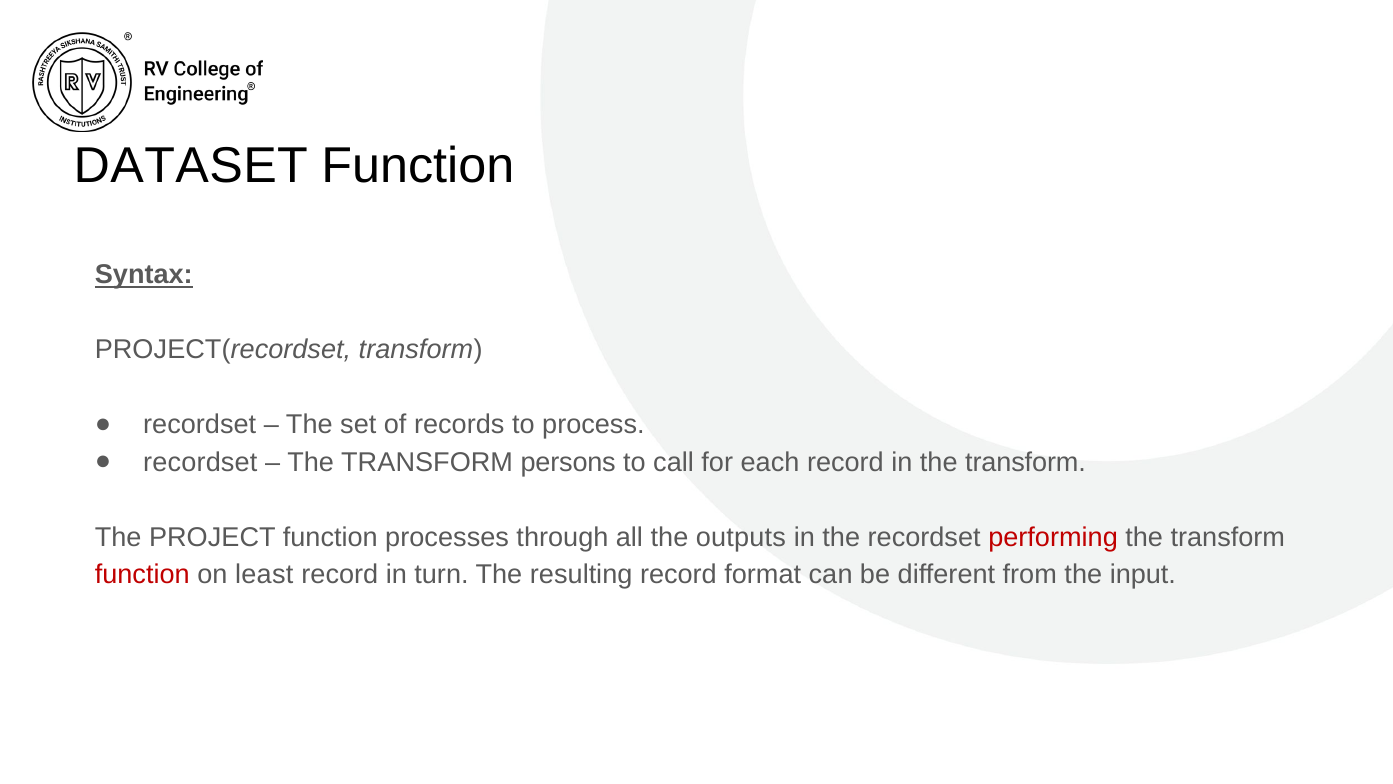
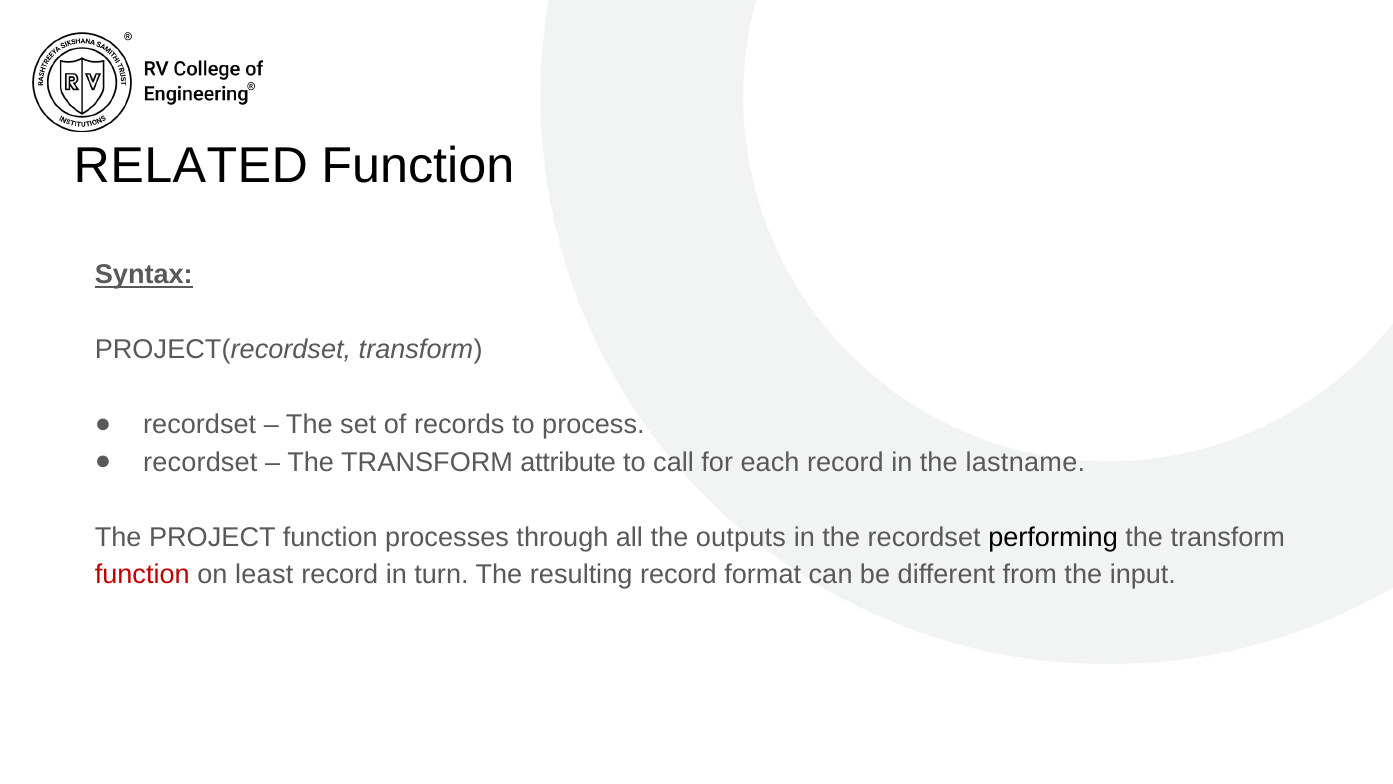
DATASET: DATASET -> RELATED
persons: persons -> attribute
in the transform: transform -> lastname
performing colour: red -> black
